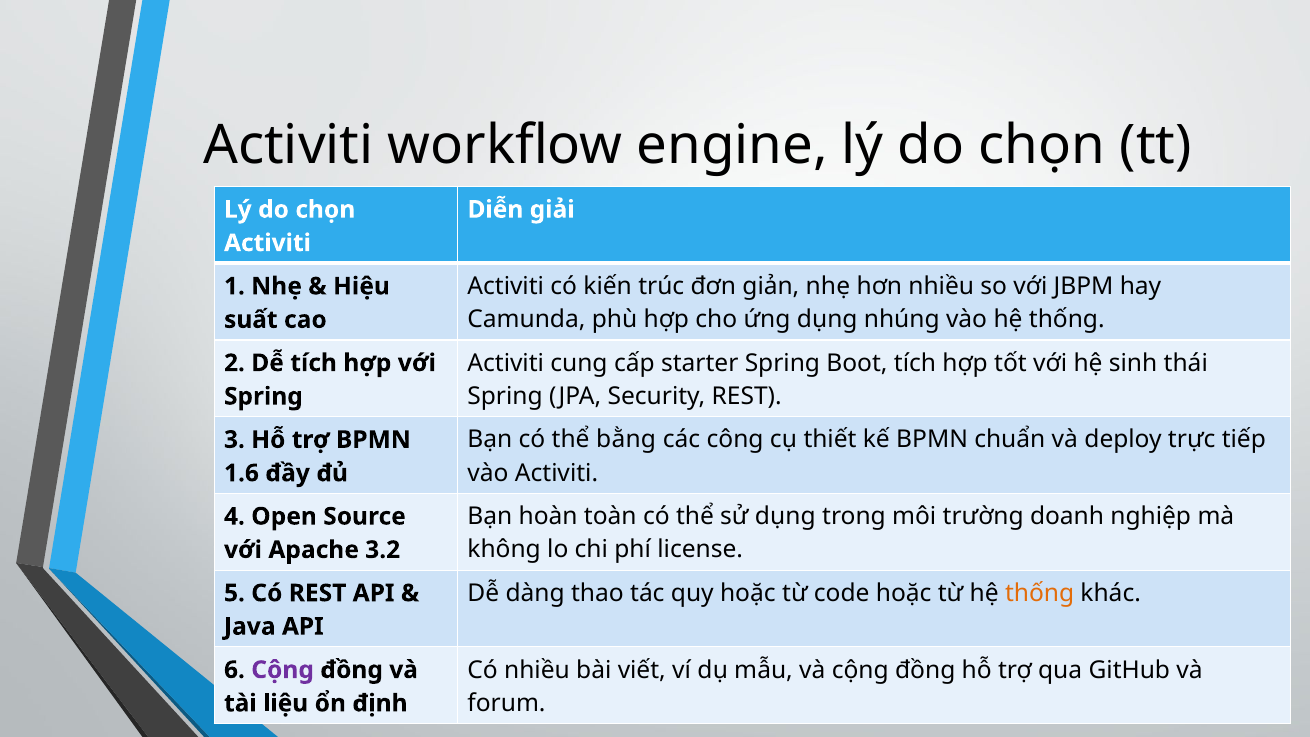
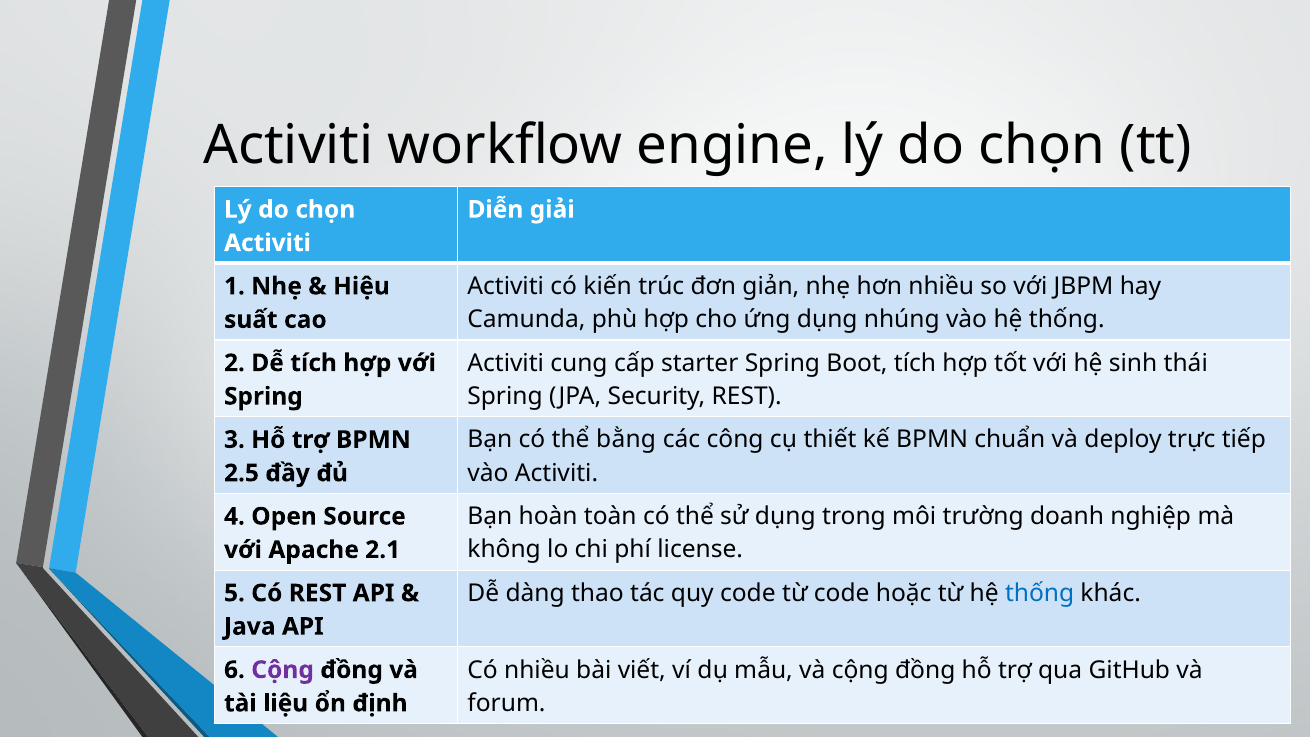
1.6: 1.6 -> 2.5
3.2: 3.2 -> 2.1
quy hoặc: hoặc -> code
thống at (1040, 593) colour: orange -> blue
